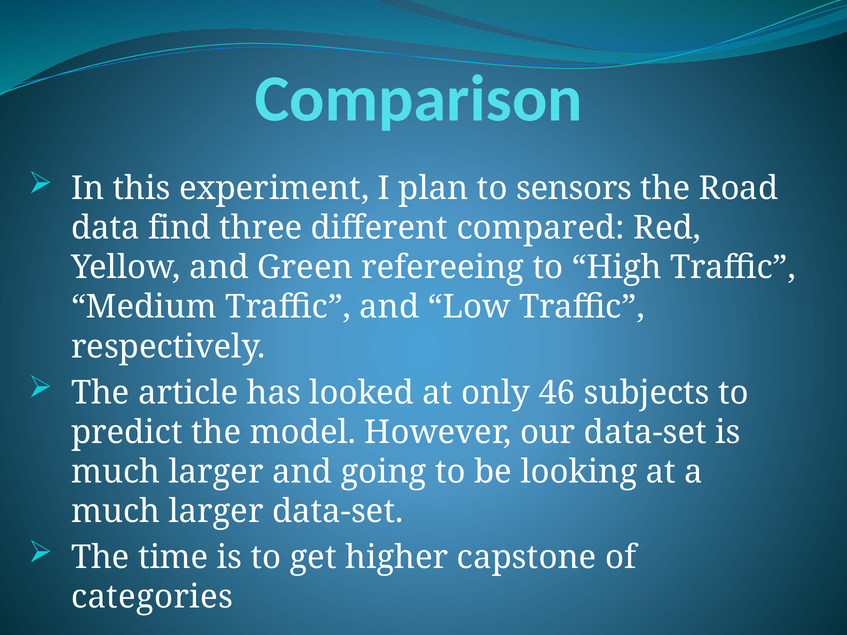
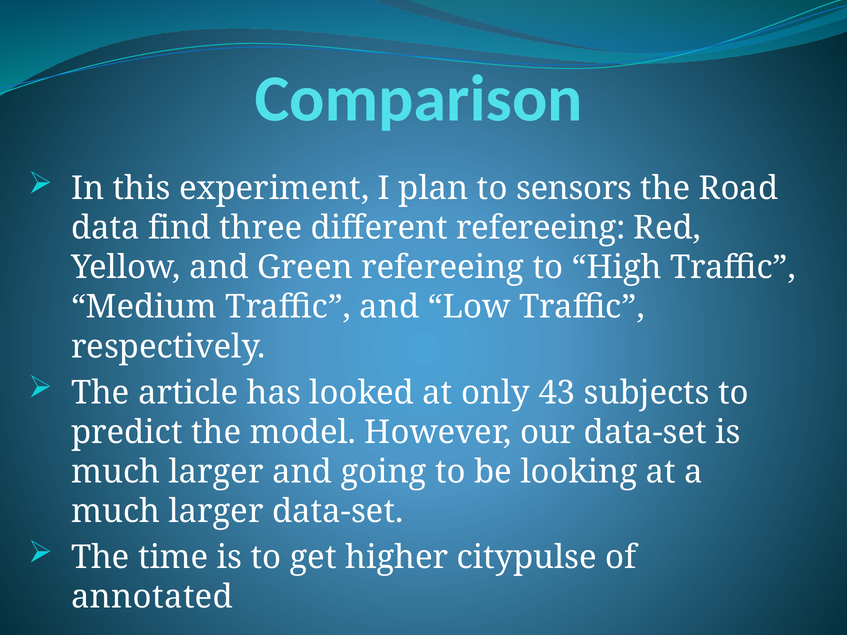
different compared: compared -> refereeing
46: 46 -> 43
capstone: capstone -> citypulse
categories: categories -> annotated
